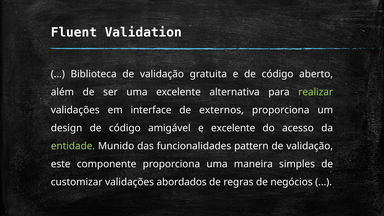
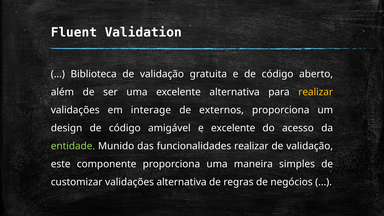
realizar at (316, 92) colour: light green -> yellow
interface: interface -> interage
funcionalidades pattern: pattern -> realizar
validações abordados: abordados -> alternativa
